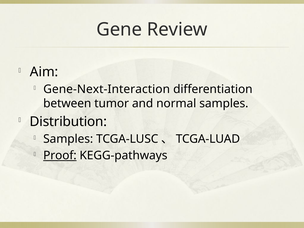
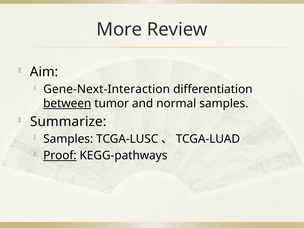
Gene: Gene -> More
between underline: none -> present
Distribution: Distribution -> Summarize
